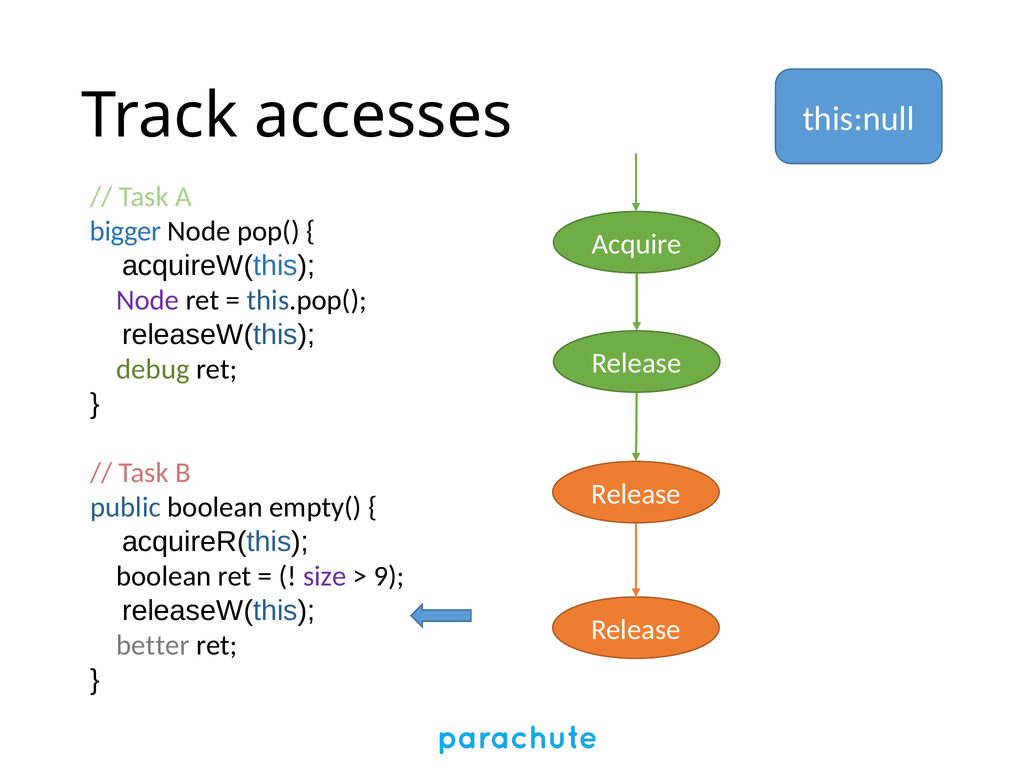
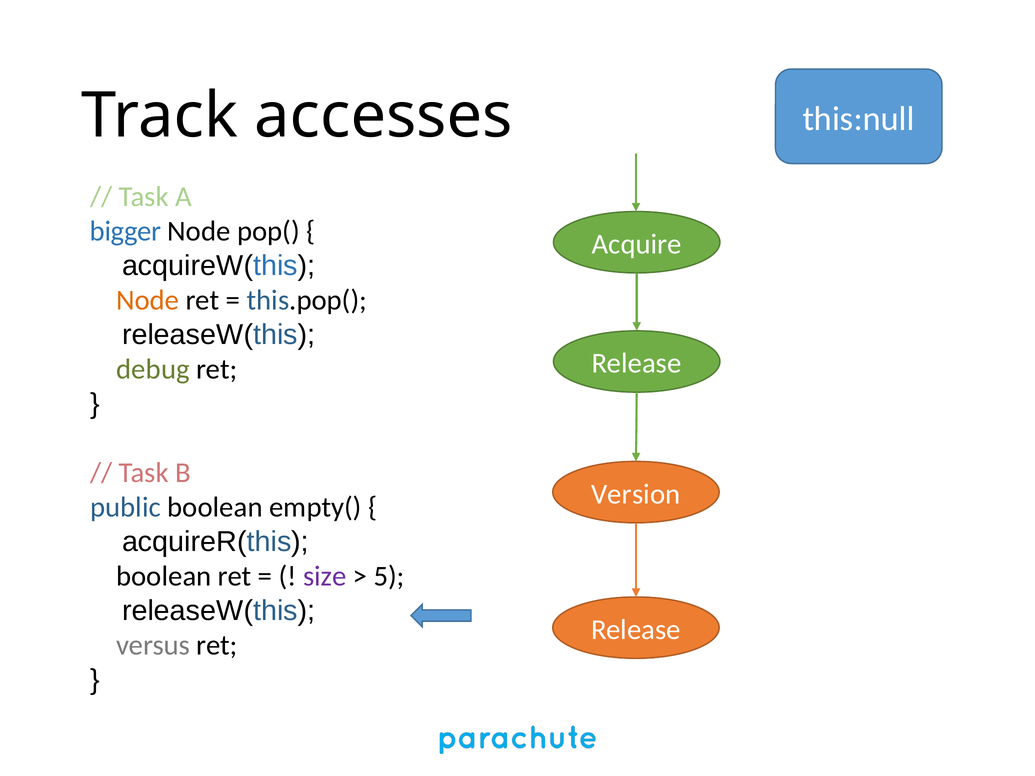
Node at (148, 301) colour: purple -> orange
Release at (636, 494): Release -> Version
9: 9 -> 5
better: better -> versus
